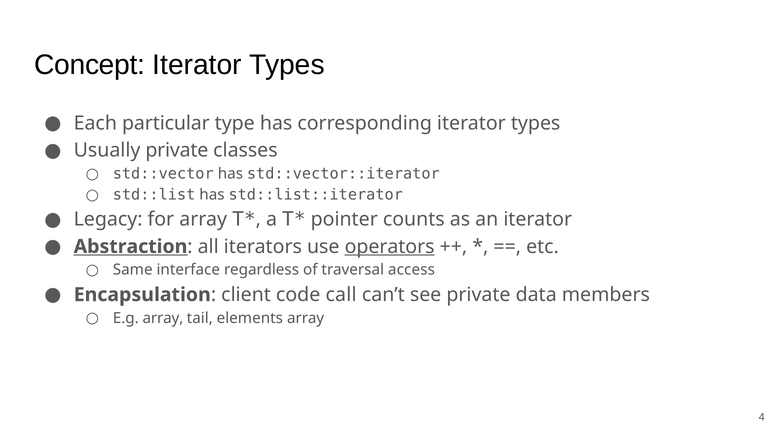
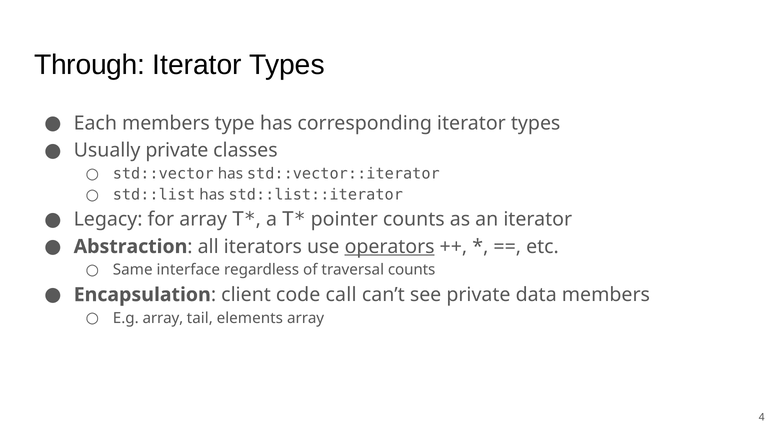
Concept: Concept -> Through
Each particular: particular -> members
Abstraction underline: present -> none
traversal access: access -> counts
